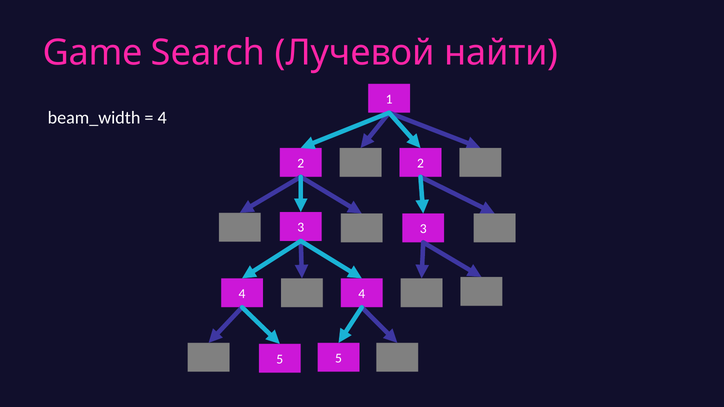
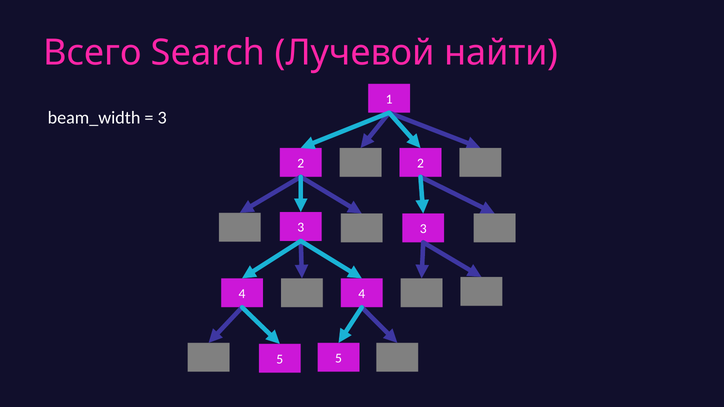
Game: Game -> Всего
4 at (162, 118): 4 -> 3
